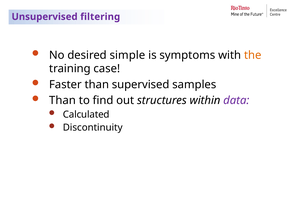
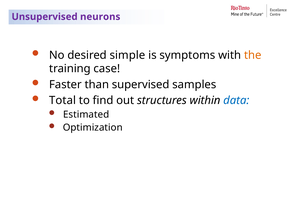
filtering: filtering -> neurons
Than at (63, 100): Than -> Total
data colour: purple -> blue
Calculated: Calculated -> Estimated
Discontinuity: Discontinuity -> Optimization
